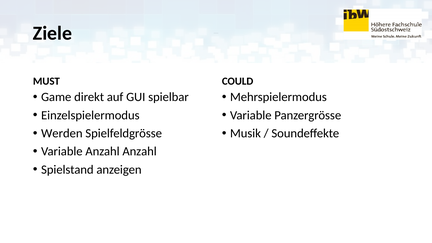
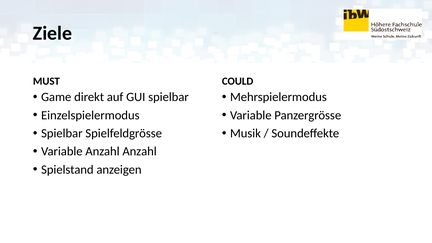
Werden at (62, 133): Werden -> Spielbar
